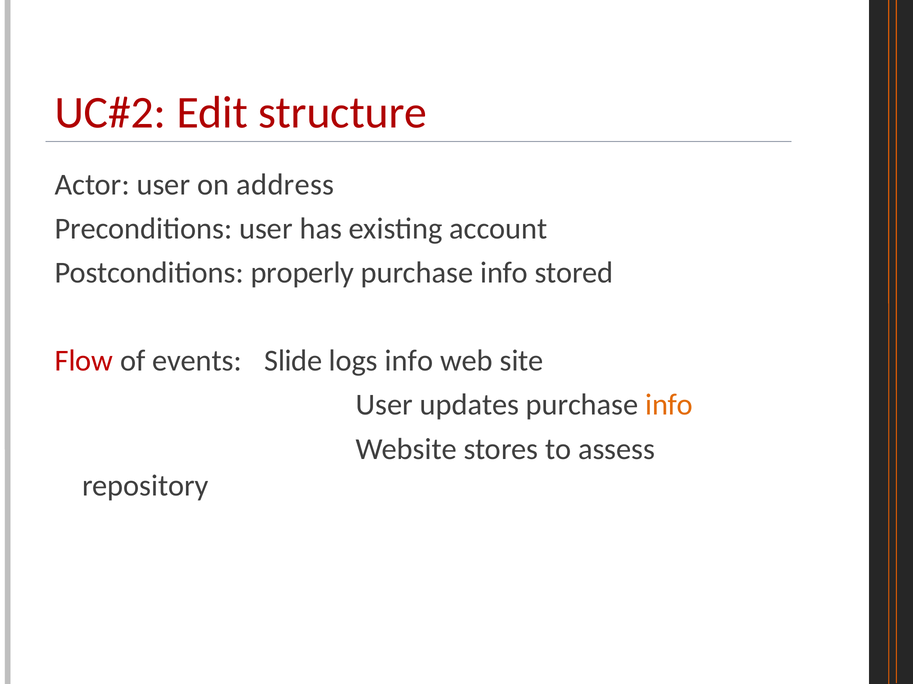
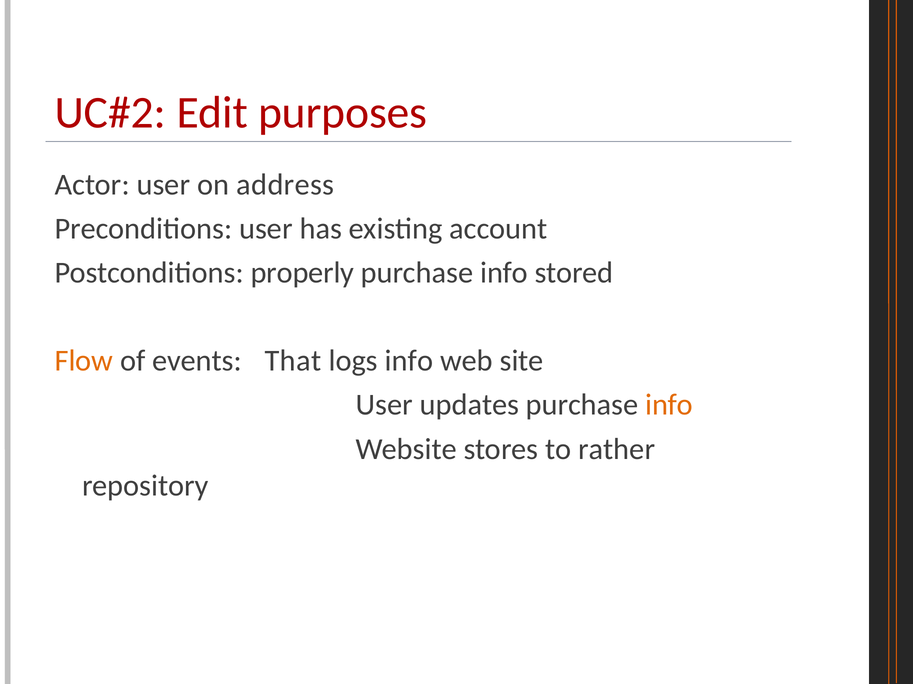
structure: structure -> purposes
Flow colour: red -> orange
Slide: Slide -> That
assess: assess -> rather
